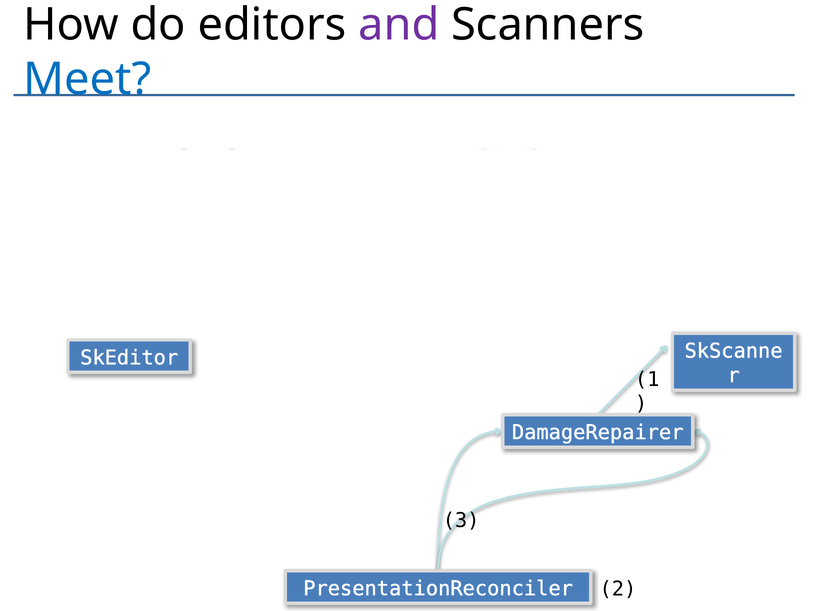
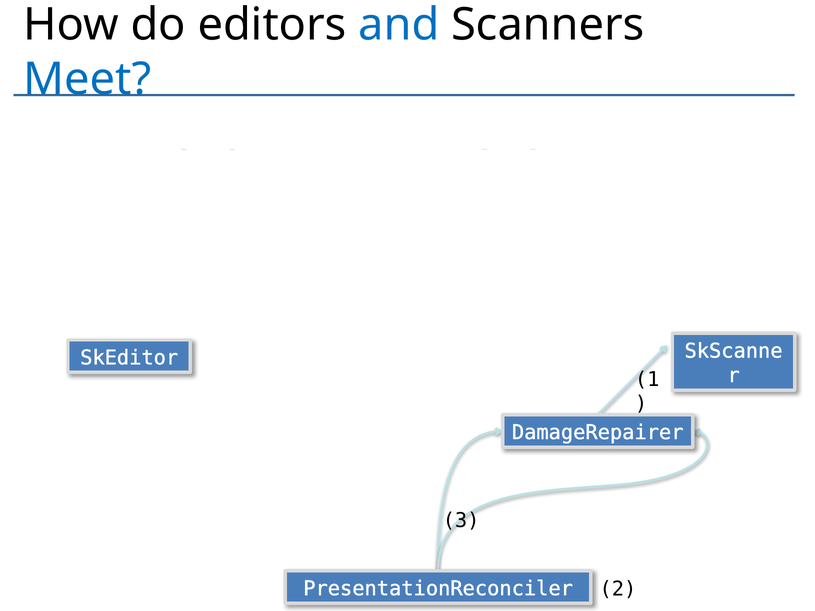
and colour: purple -> blue
